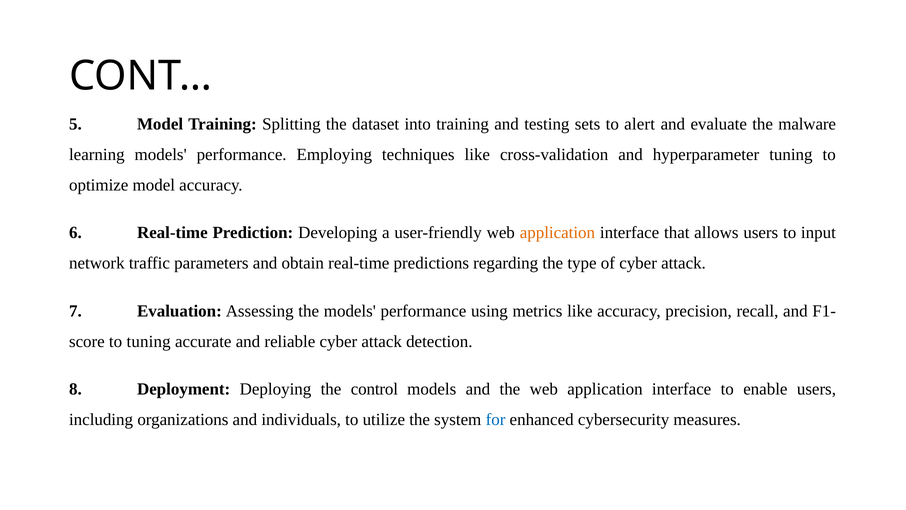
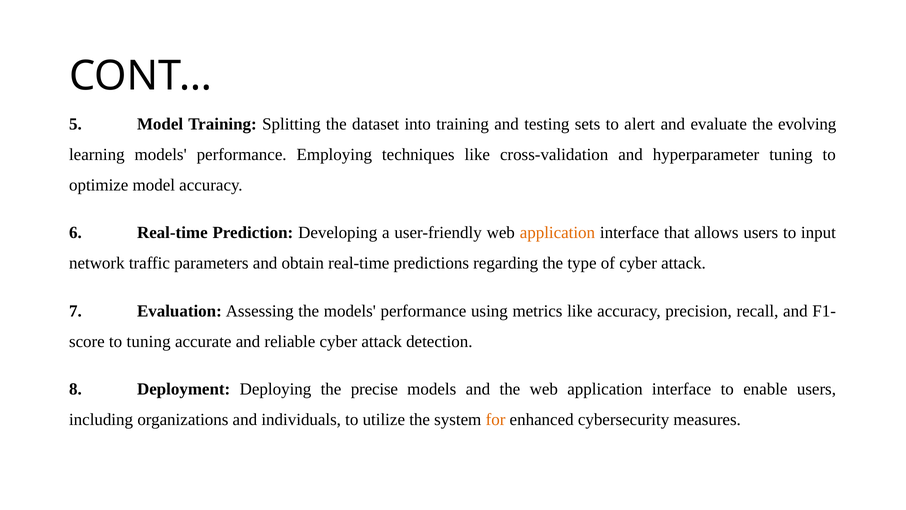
malware: malware -> evolving
control: control -> precise
for colour: blue -> orange
